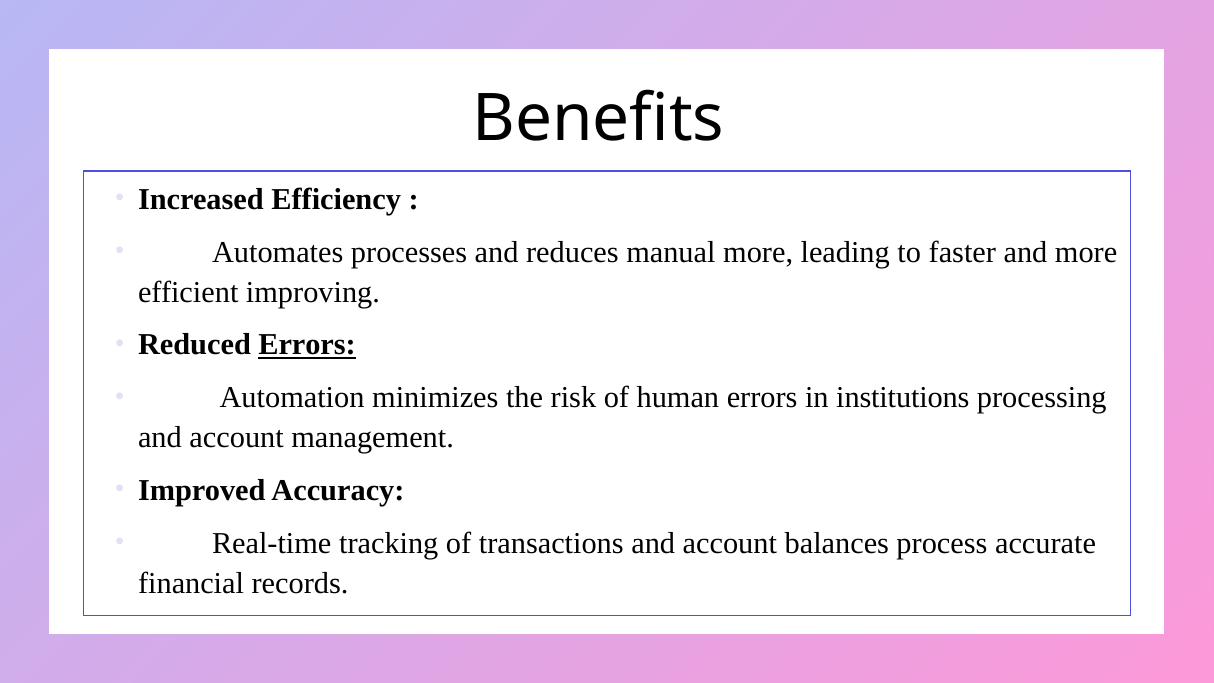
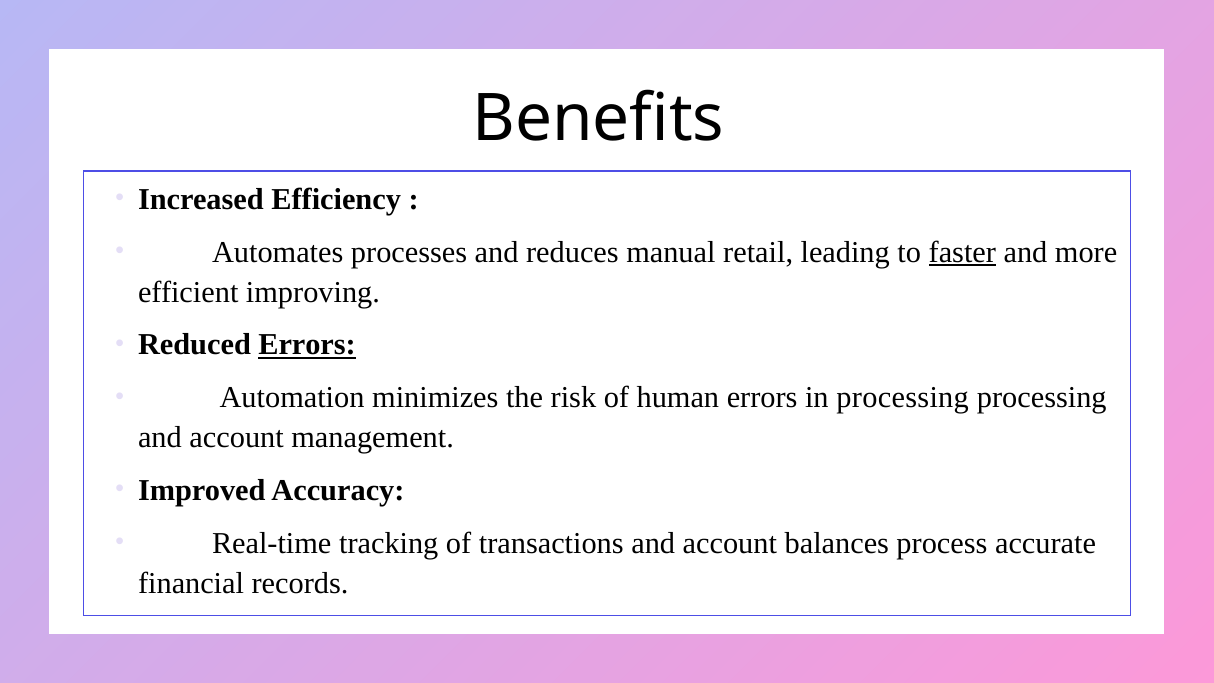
manual more: more -> retail
faster underline: none -> present
in institutions: institutions -> processing
